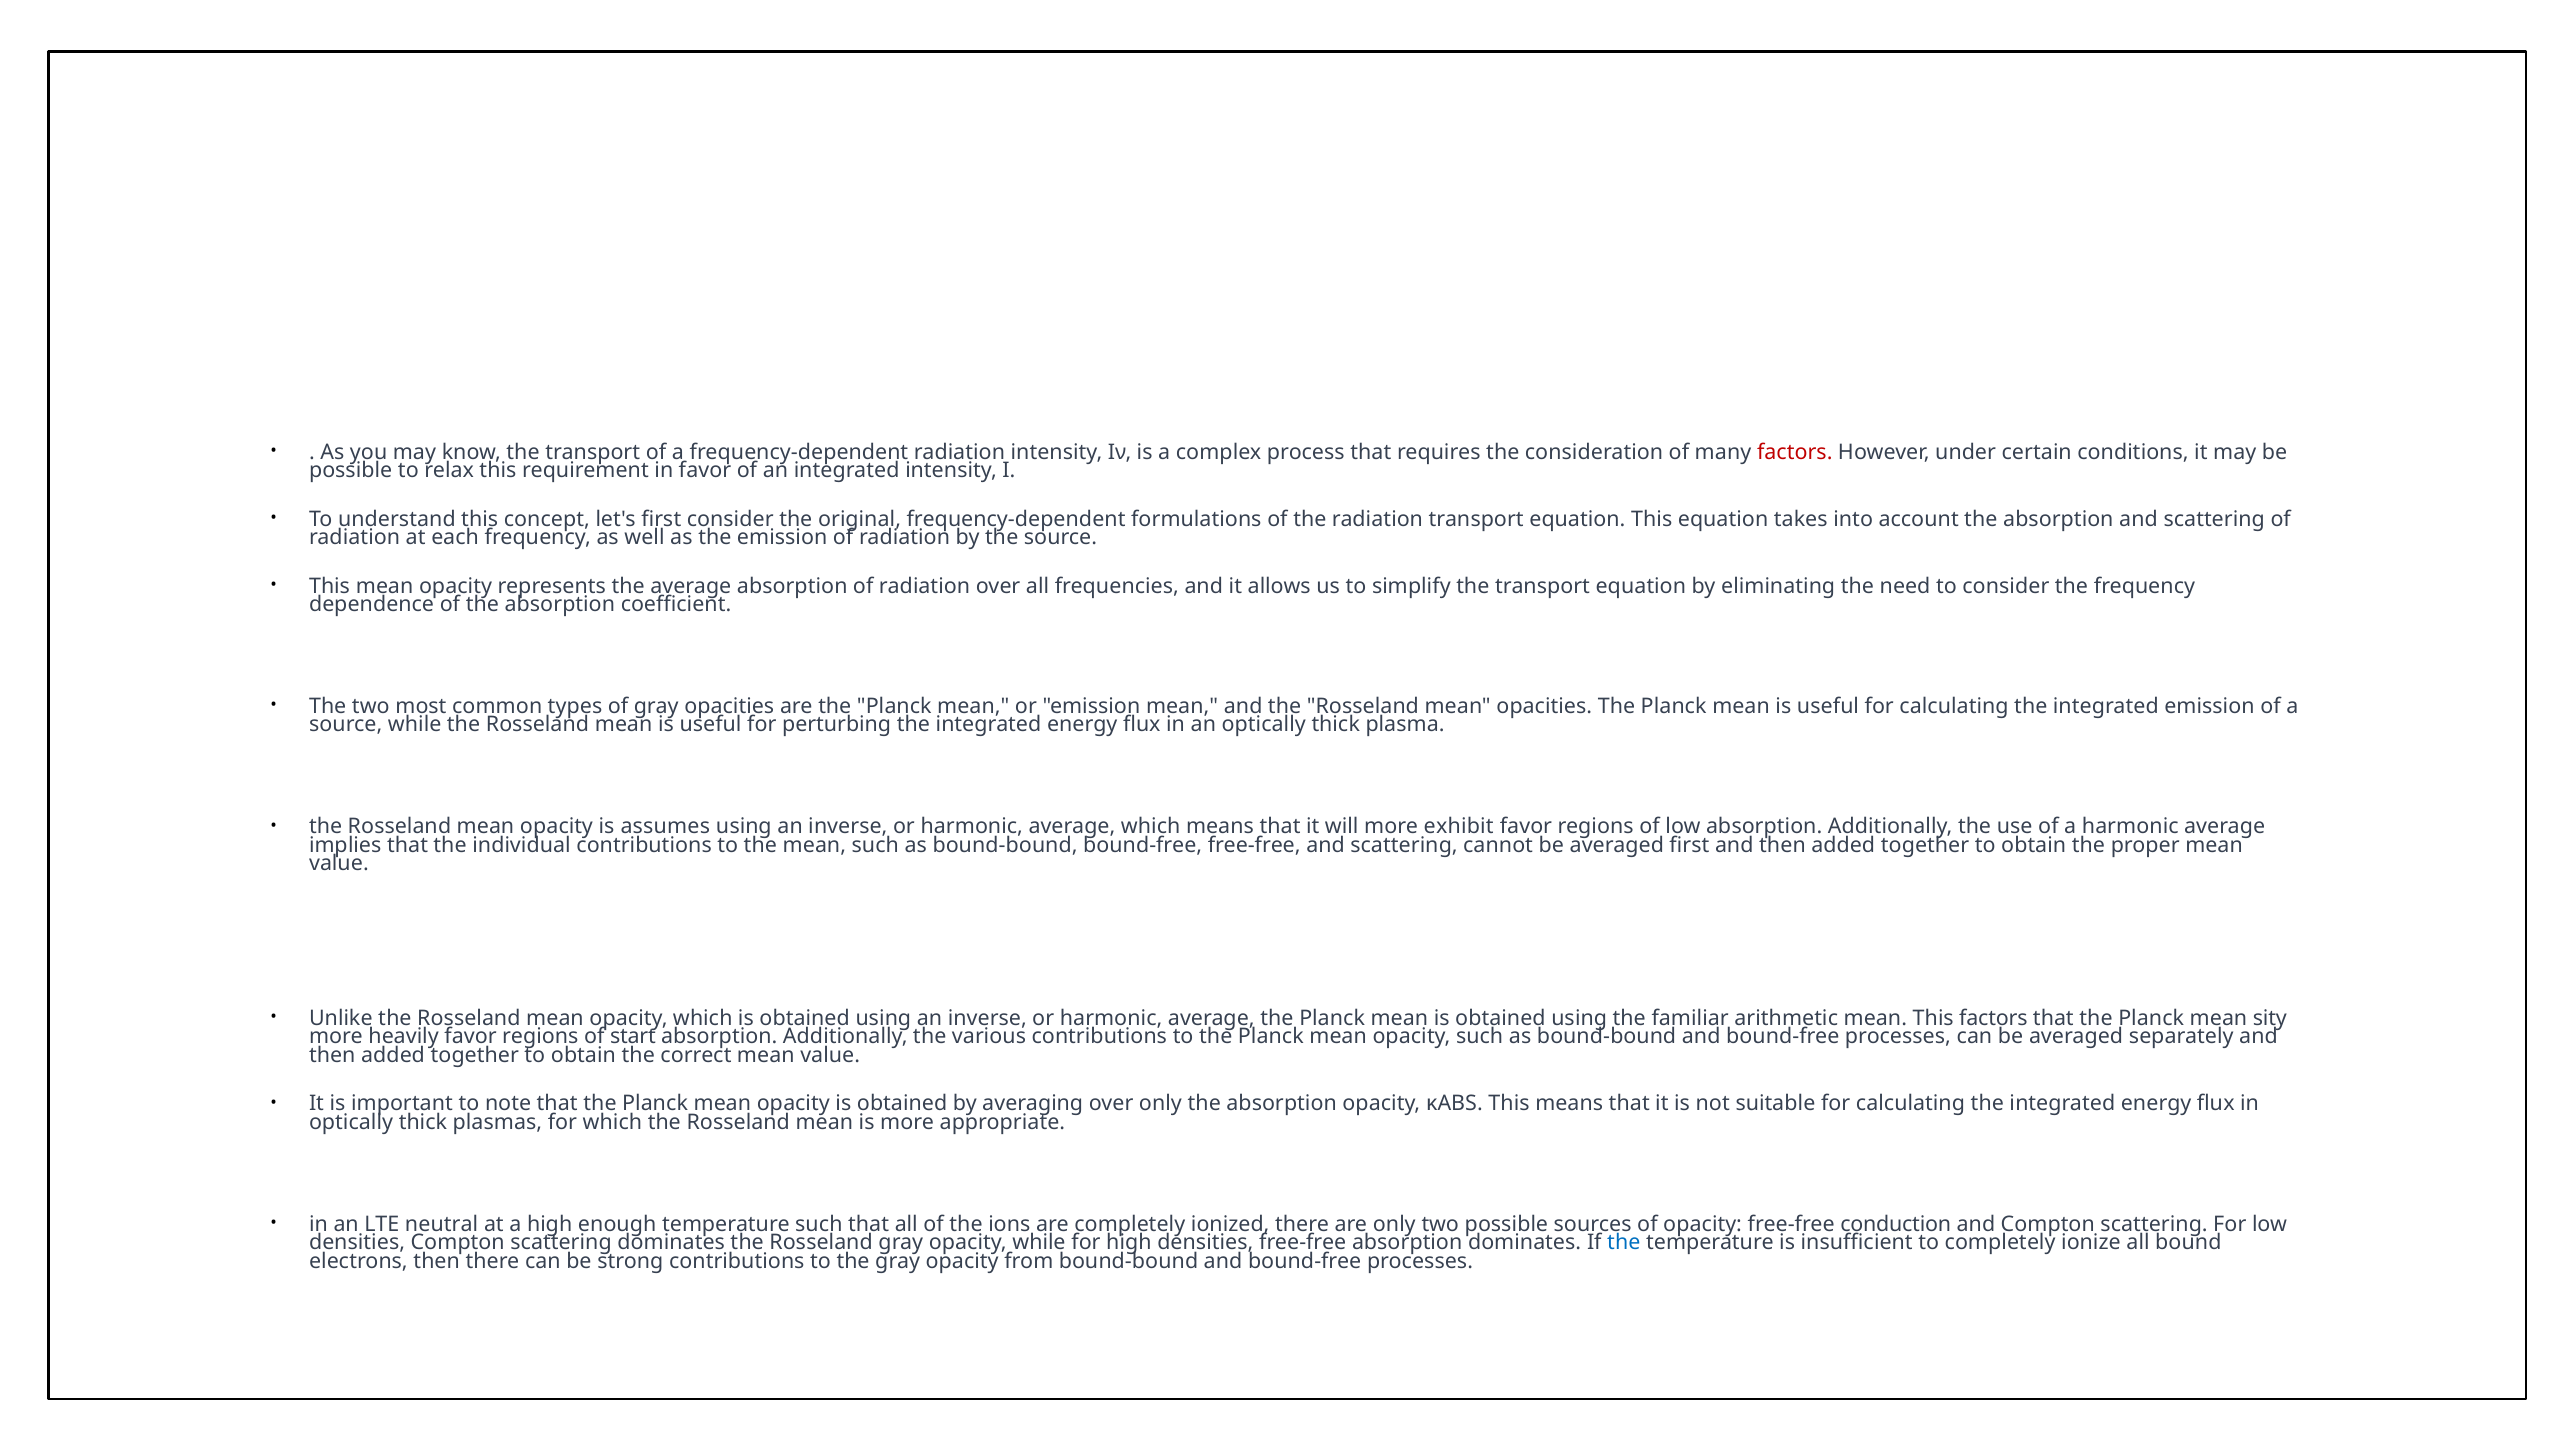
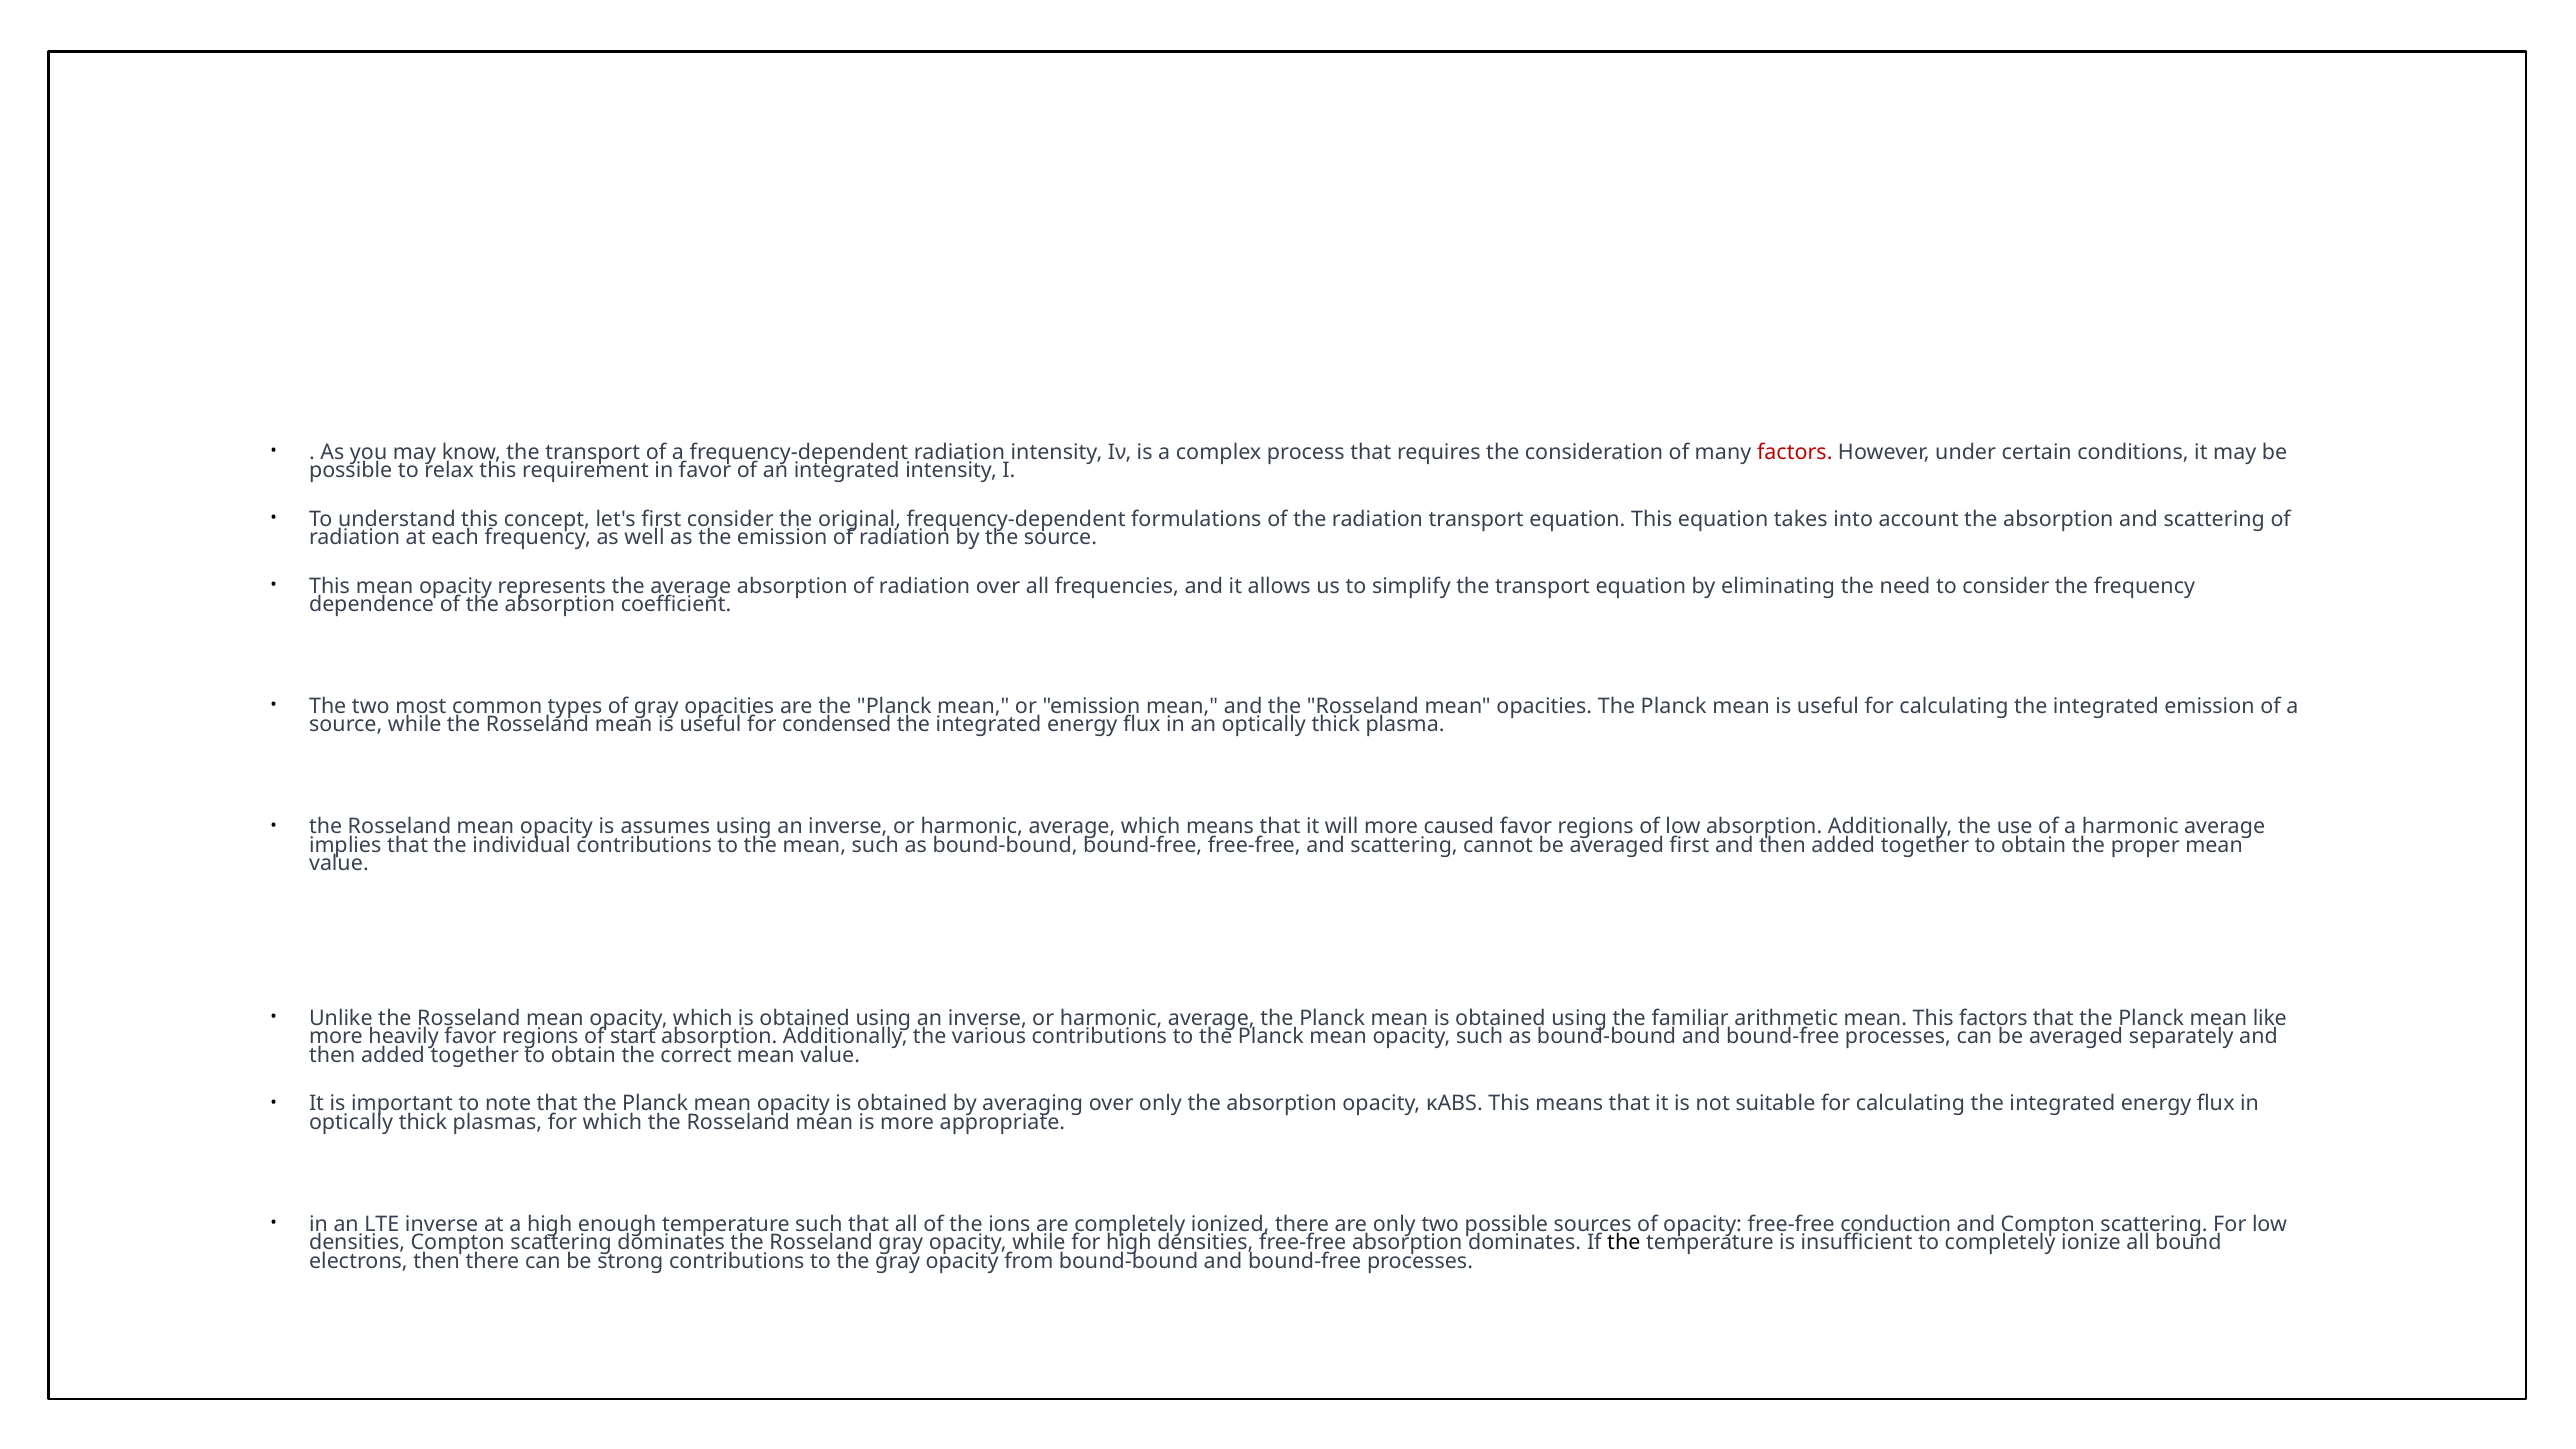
perturbing: perturbing -> condensed
exhibit: exhibit -> caused
sity: sity -> like
LTE neutral: neutral -> inverse
the at (1624, 1242) colour: blue -> black
